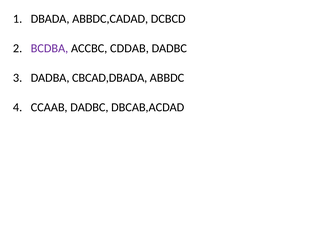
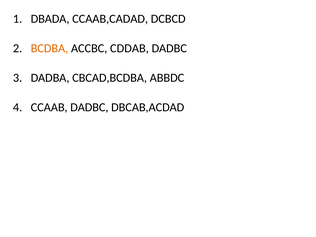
ABBDC,CADAD: ABBDC,CADAD -> CCAAB,CADAD
BCDBA colour: purple -> orange
CBCAD,DBADA: CBCAD,DBADA -> CBCAD,BCDBA
